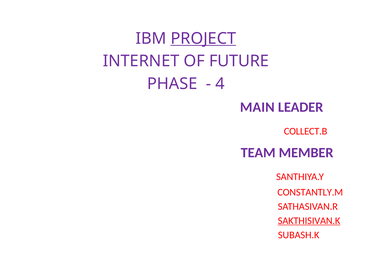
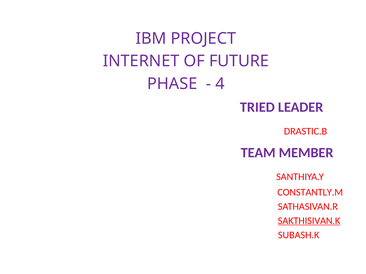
PROJECT underline: present -> none
MAIN: MAIN -> TRIED
COLLECT.B: COLLECT.B -> DRASTIC.B
